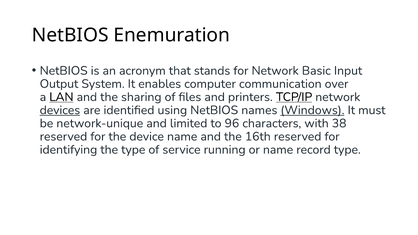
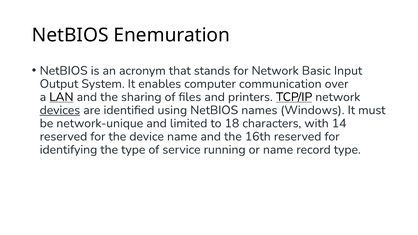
Windows underline: present -> none
96: 96 -> 18
38: 38 -> 14
